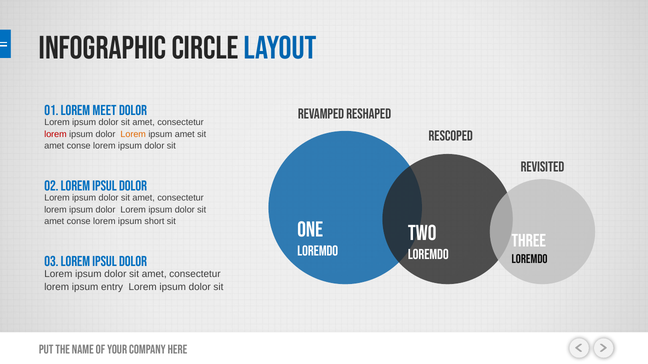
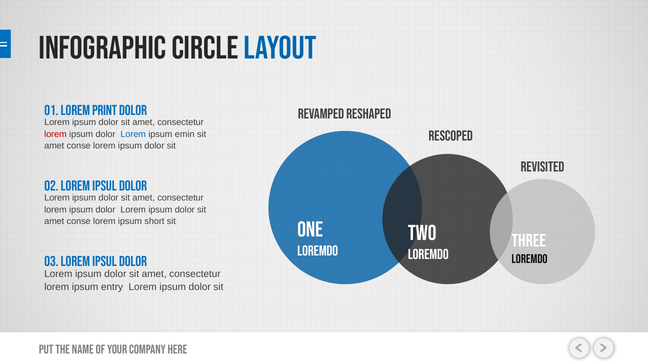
MEET: MEET -> PRINT
Lorem at (133, 134) colour: orange -> blue
ipsum amet: amet -> emin
